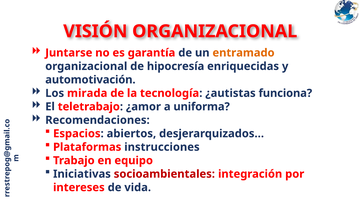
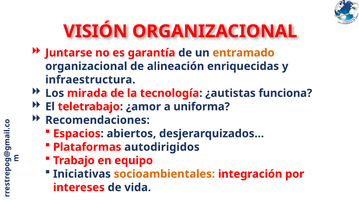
hipocresía: hipocresía -> alineación
automotivación: automotivación -> infraestructura
instrucciones: instrucciones -> autodirigidos
socioambientales colour: red -> orange
